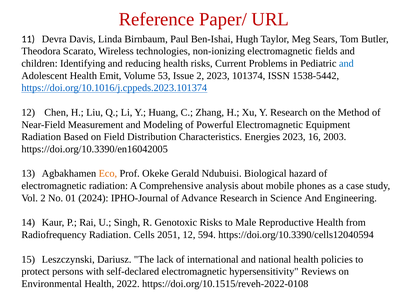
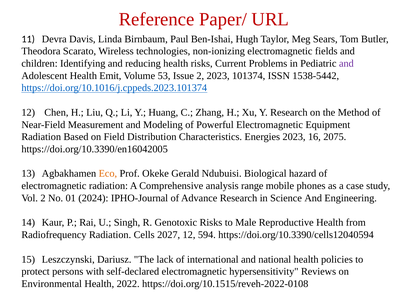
and at (346, 63) colour: blue -> purple
2003: 2003 -> 2075
about: about -> range
2051: 2051 -> 2027
